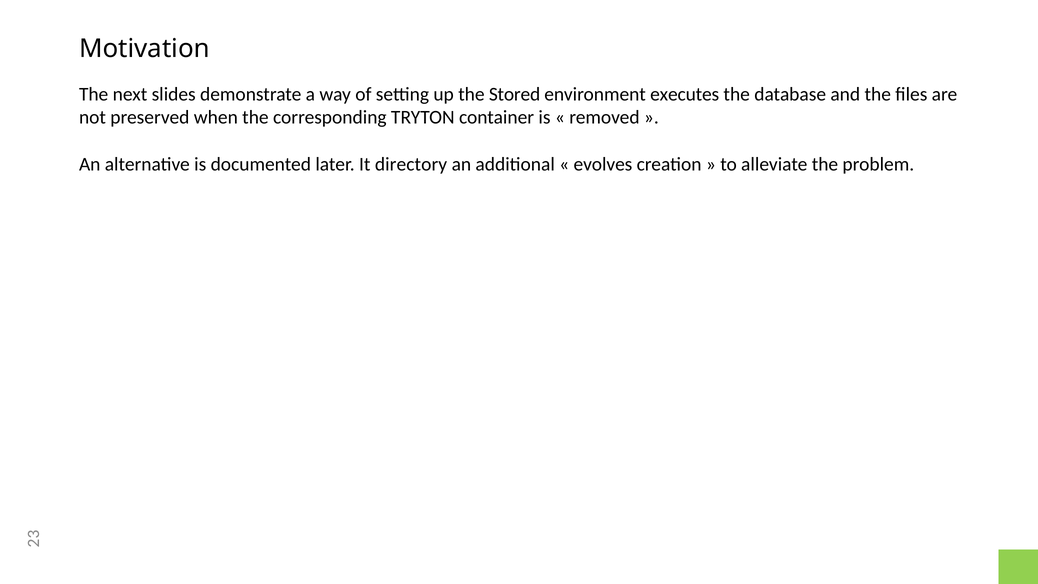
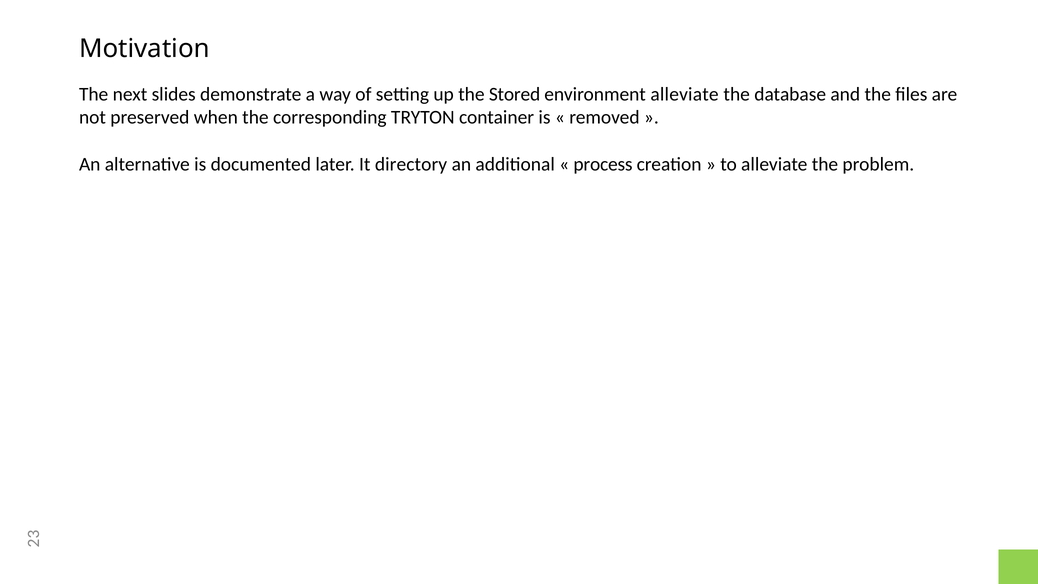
environment executes: executes -> alleviate
evolves: evolves -> process
